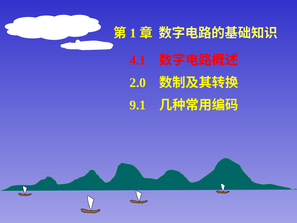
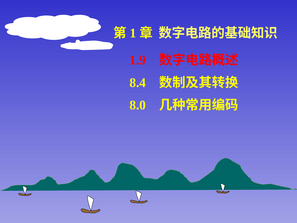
4.1: 4.1 -> 1.9
2.0: 2.0 -> 8.4
9.1: 9.1 -> 8.0
